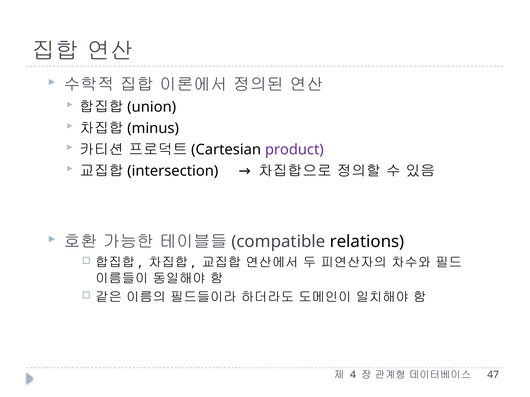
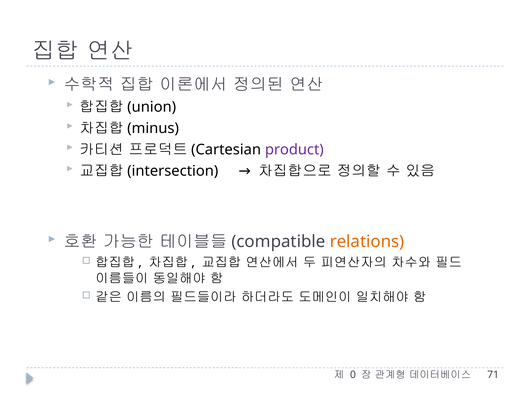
relations colour: black -> orange
4: 4 -> 0
47: 47 -> 71
